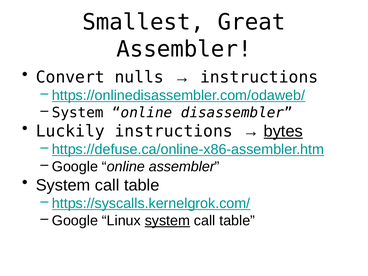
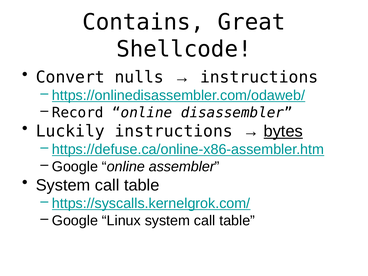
Smallest: Smallest -> Contains
Assembler at (184, 49): Assembler -> Shellcode
System at (78, 113): System -> Record
system at (167, 221) underline: present -> none
